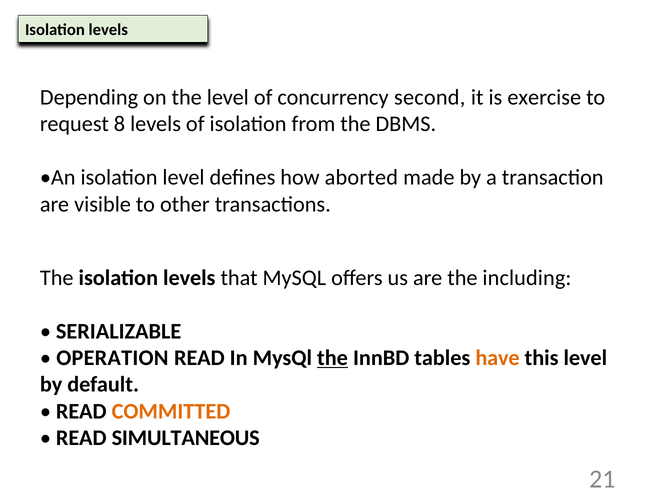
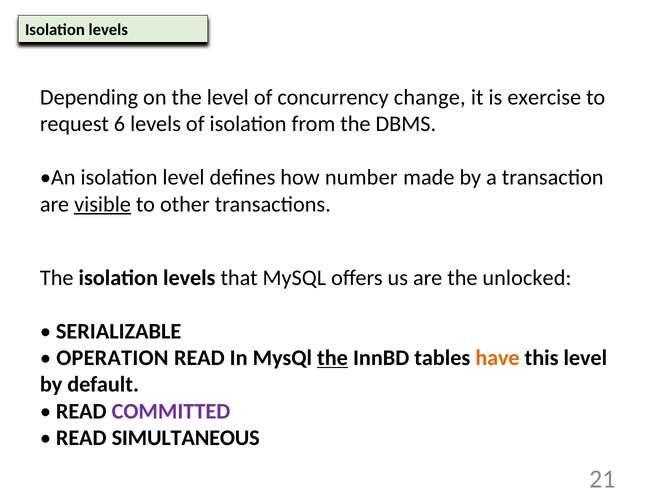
second: second -> change
8: 8 -> 6
aborted: aborted -> number
visible underline: none -> present
including: including -> unlocked
COMMITTED colour: orange -> purple
